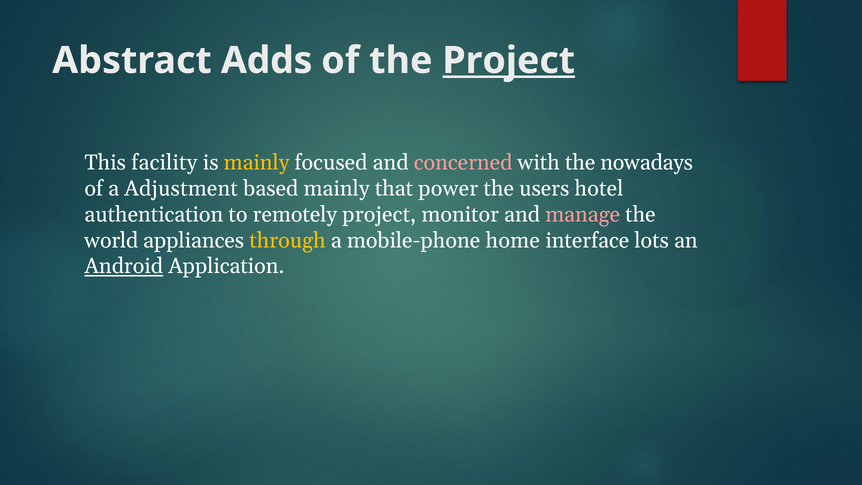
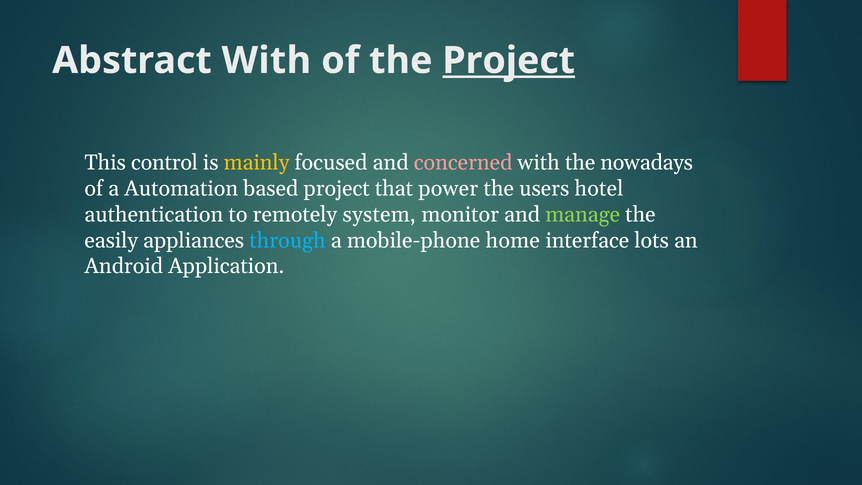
Abstract Adds: Adds -> With
facility: facility -> control
Adjustment: Adjustment -> Automation
based mainly: mainly -> project
remotely project: project -> system
manage colour: pink -> light green
world: world -> easily
through colour: yellow -> light blue
Android underline: present -> none
